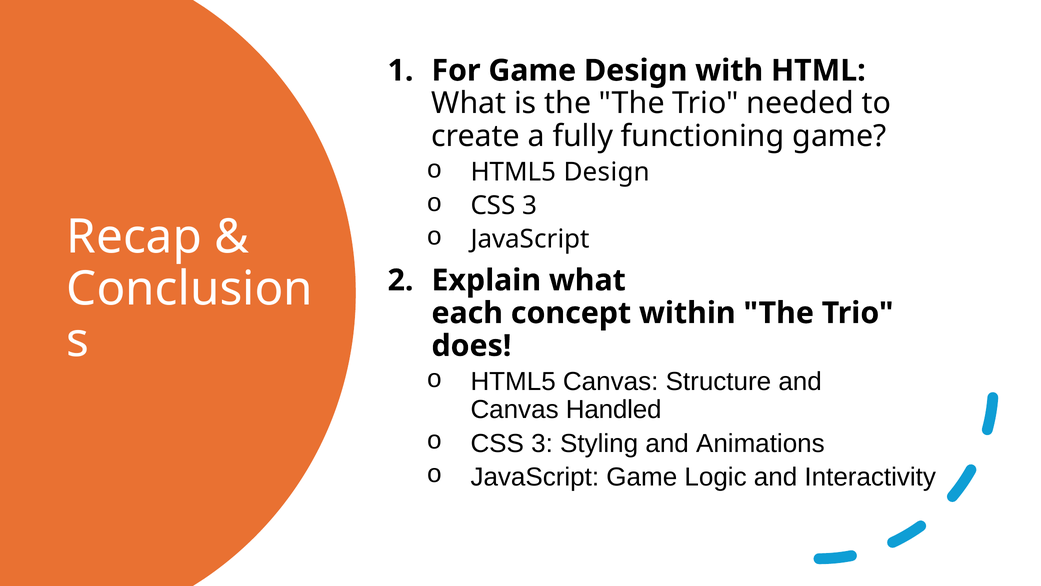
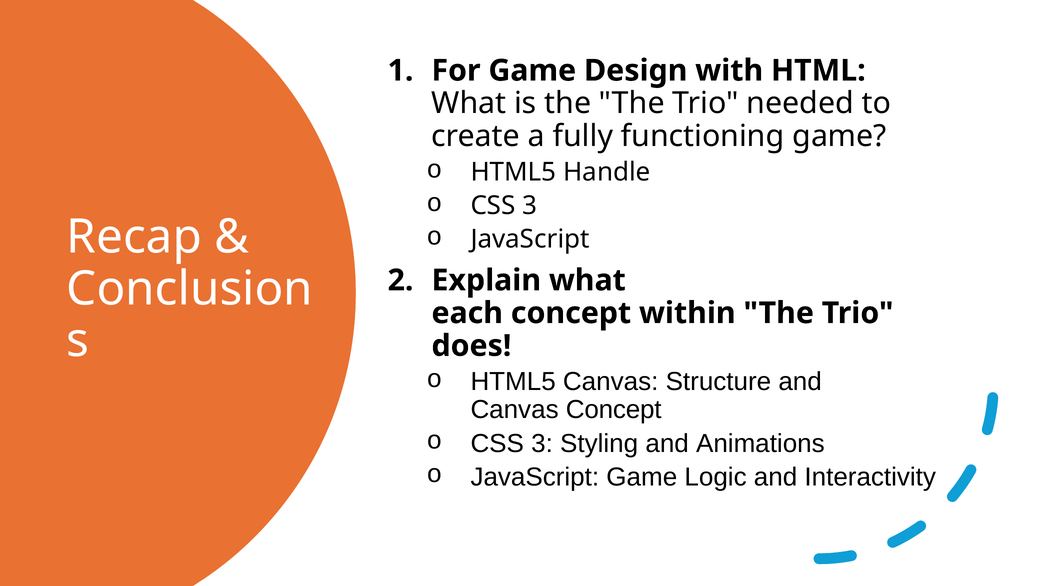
HTML5 Design: Design -> Handle
Canvas Handled: Handled -> Concept
